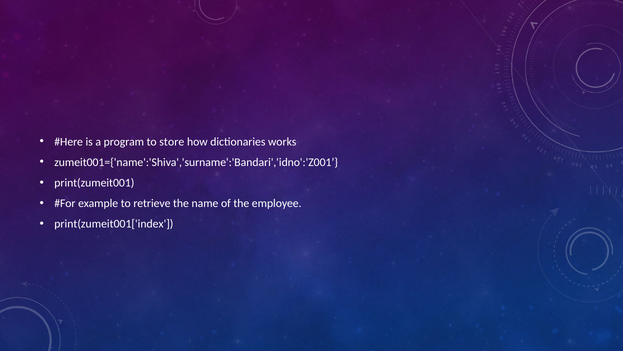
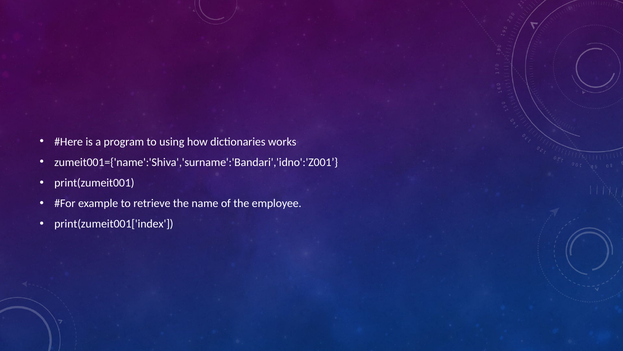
store: store -> using
